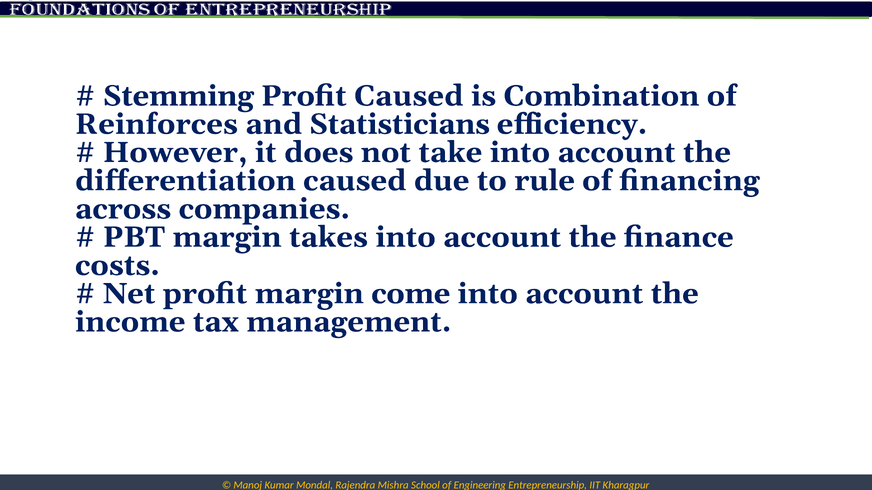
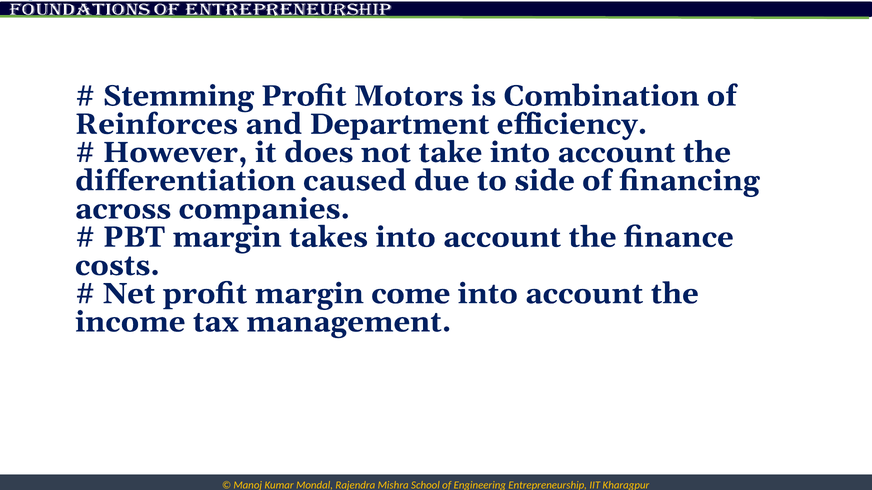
Profit Caused: Caused -> Motors
Statisticians: Statisticians -> Department
rule: rule -> side
